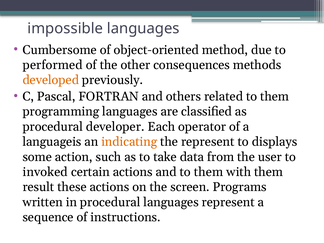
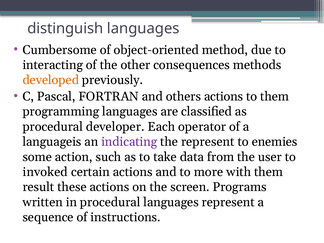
impossible: impossible -> distinguish
performed: performed -> interacting
others related: related -> actions
indicating colour: orange -> purple
displays: displays -> enemies
and to them: them -> more
